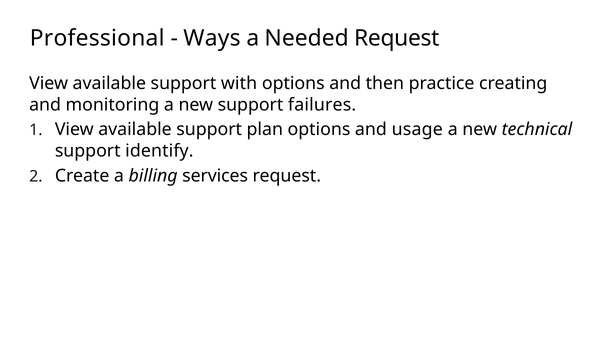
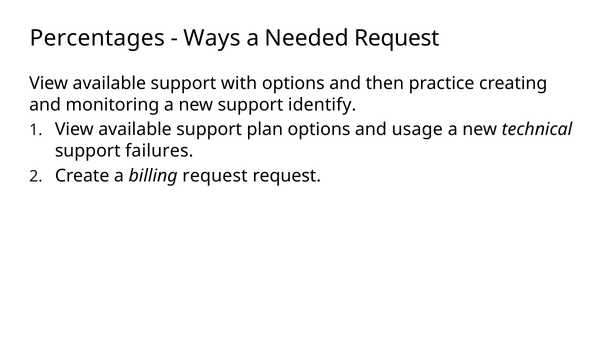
Professional: Professional -> Percentages
failures: failures -> identify
identify: identify -> failures
billing services: services -> request
